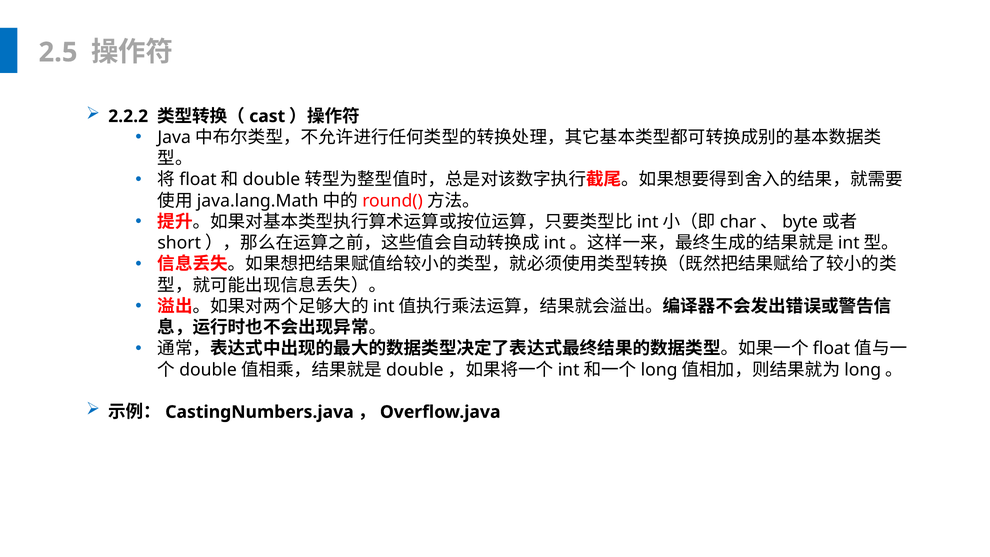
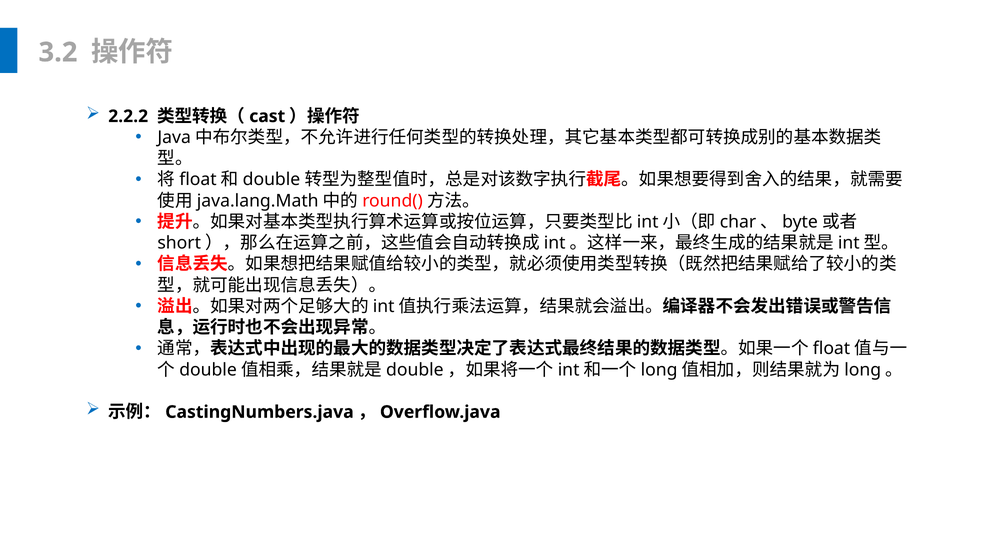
2.5: 2.5 -> 3.2
